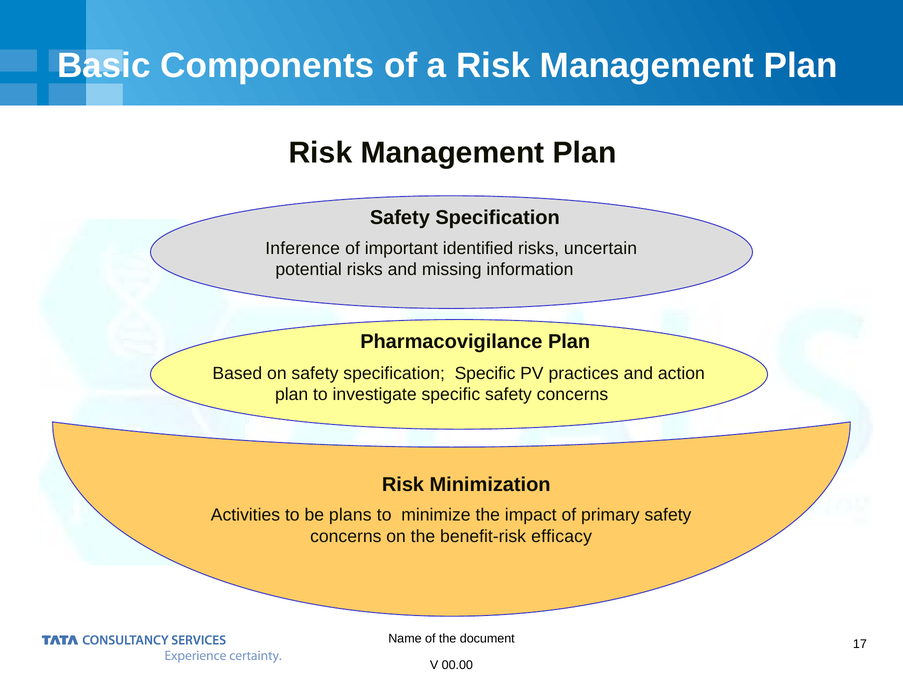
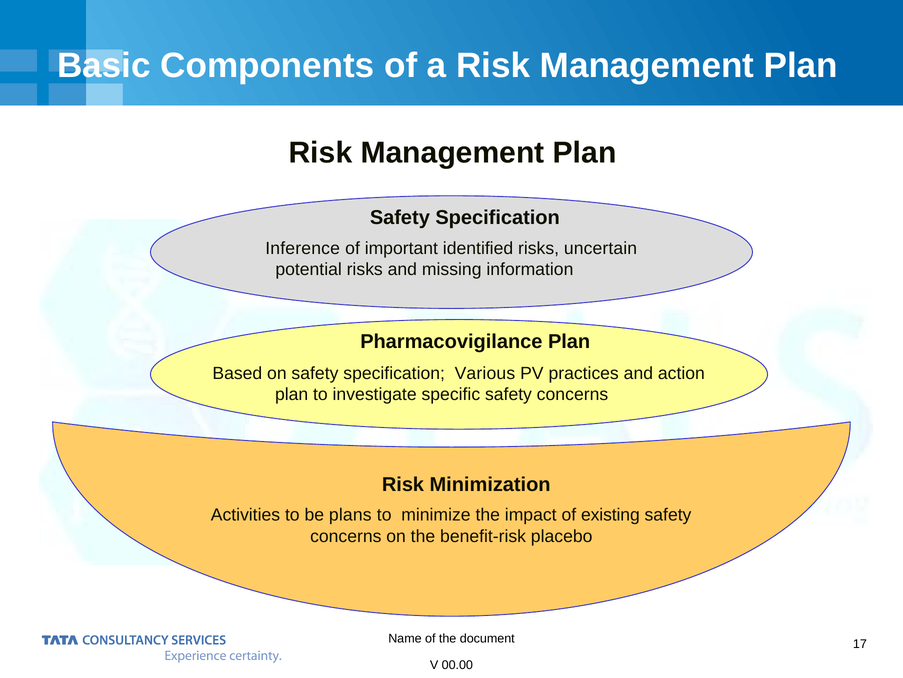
specification Specific: Specific -> Various
primary: primary -> existing
efficacy: efficacy -> placebo
